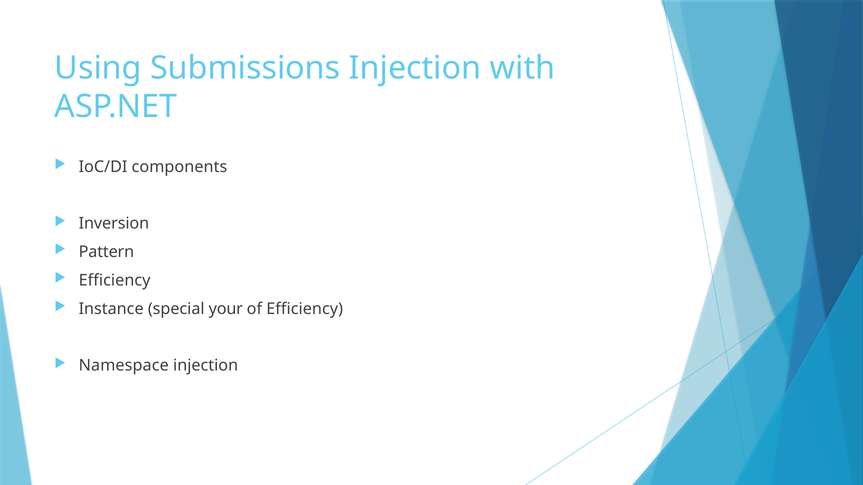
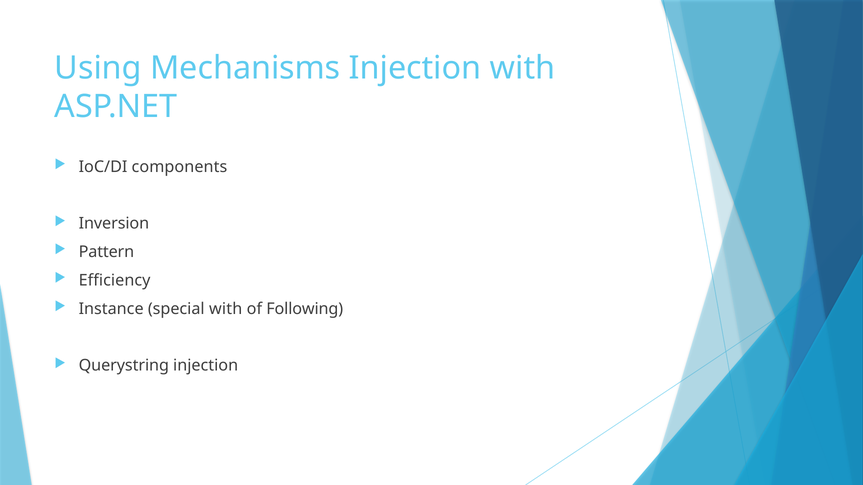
Submissions: Submissions -> Mechanisms
special your: your -> with
of Efficiency: Efficiency -> Following
Namespace: Namespace -> Querystring
